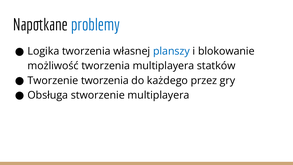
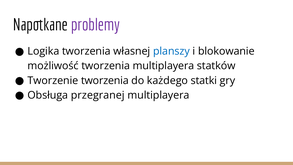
problemy colour: blue -> purple
przez: przez -> statki
stworzenie: stworzenie -> przegranej
